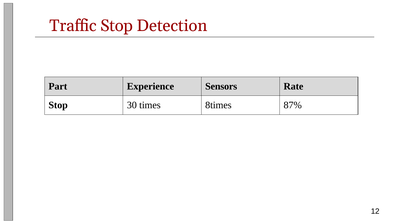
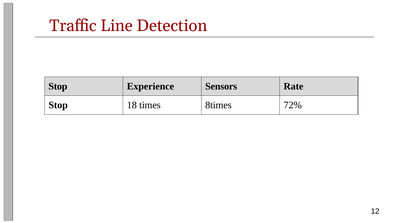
Traffic Stop: Stop -> Line
Part at (58, 86): Part -> Stop
30: 30 -> 18
87%: 87% -> 72%
